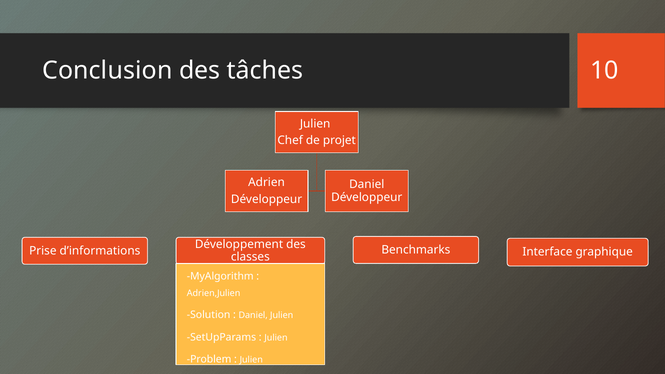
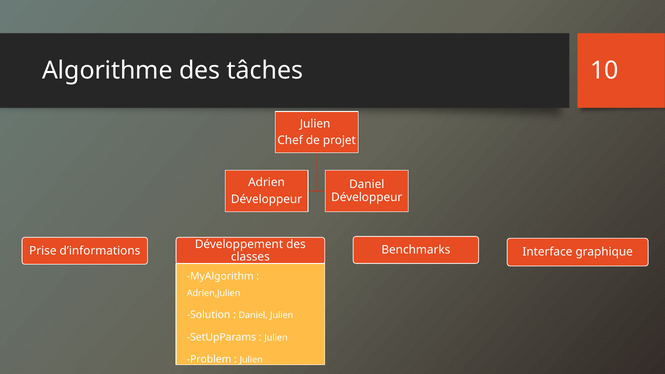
Conclusion: Conclusion -> Algorithme
